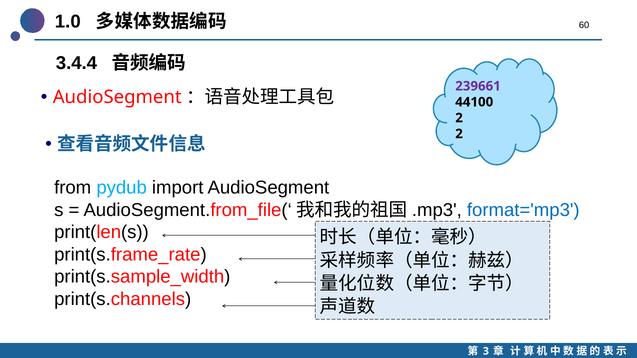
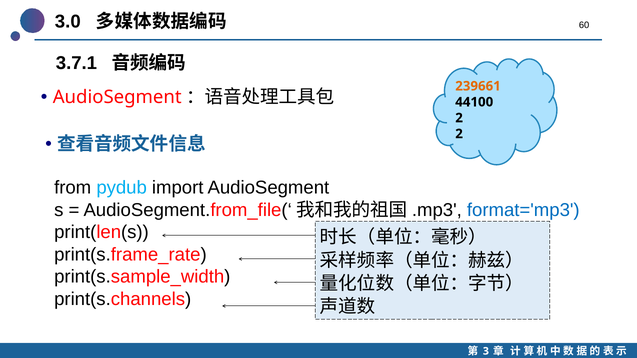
1.0: 1.0 -> 3.0
3.4.4: 3.4.4 -> 3.7.1
239661 colour: purple -> orange
